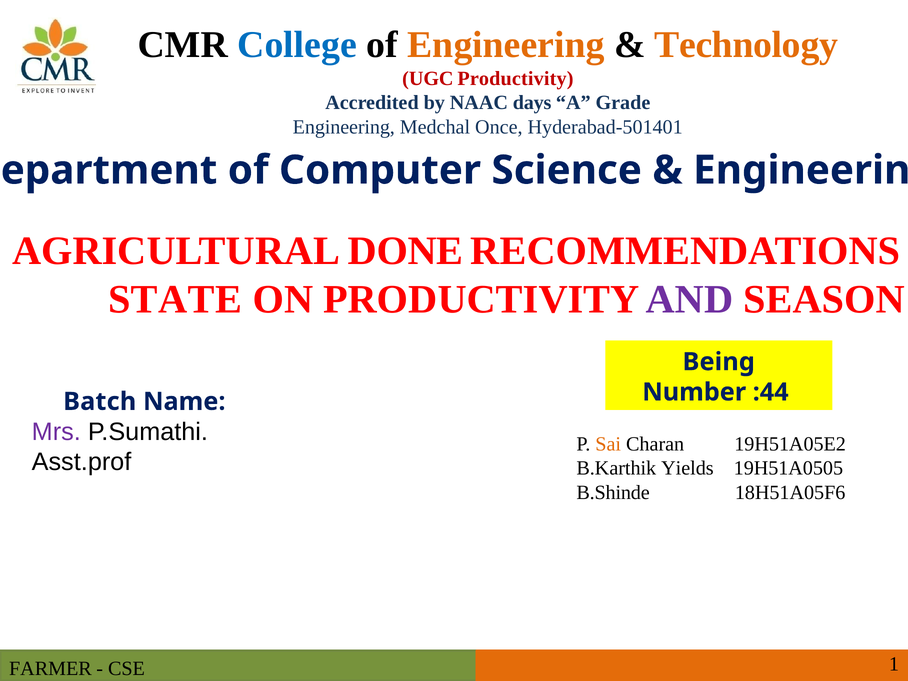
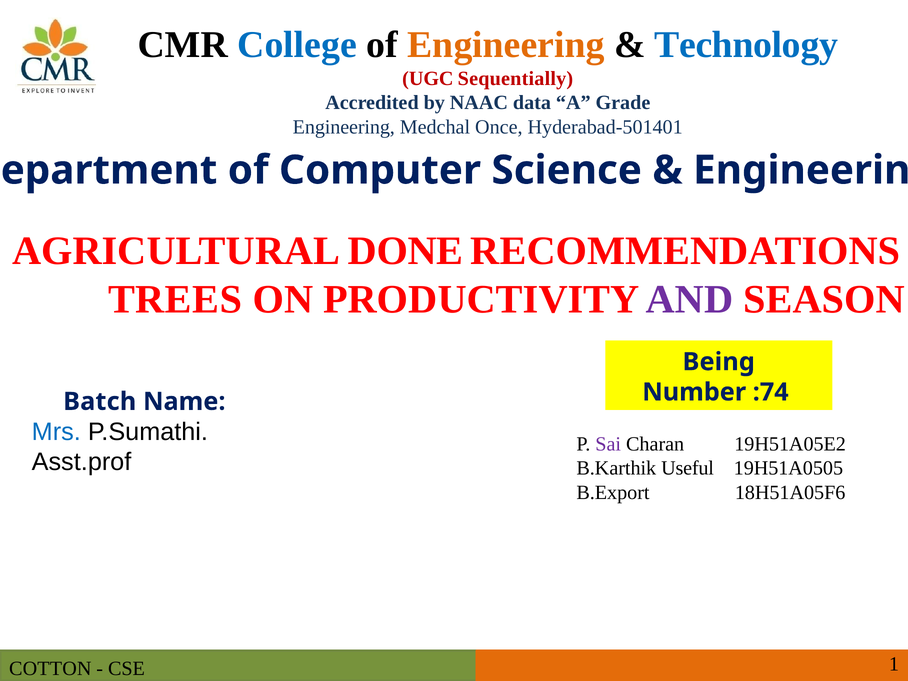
Technology colour: orange -> blue
UGC Productivity: Productivity -> Sequentially
days: days -> data
STATE: STATE -> TREES
:44: :44 -> :74
Mrs colour: purple -> blue
Sai colour: orange -> purple
Yields: Yields -> Useful
B.Shinde: B.Shinde -> B.Export
FARMER: FARMER -> COTTON
